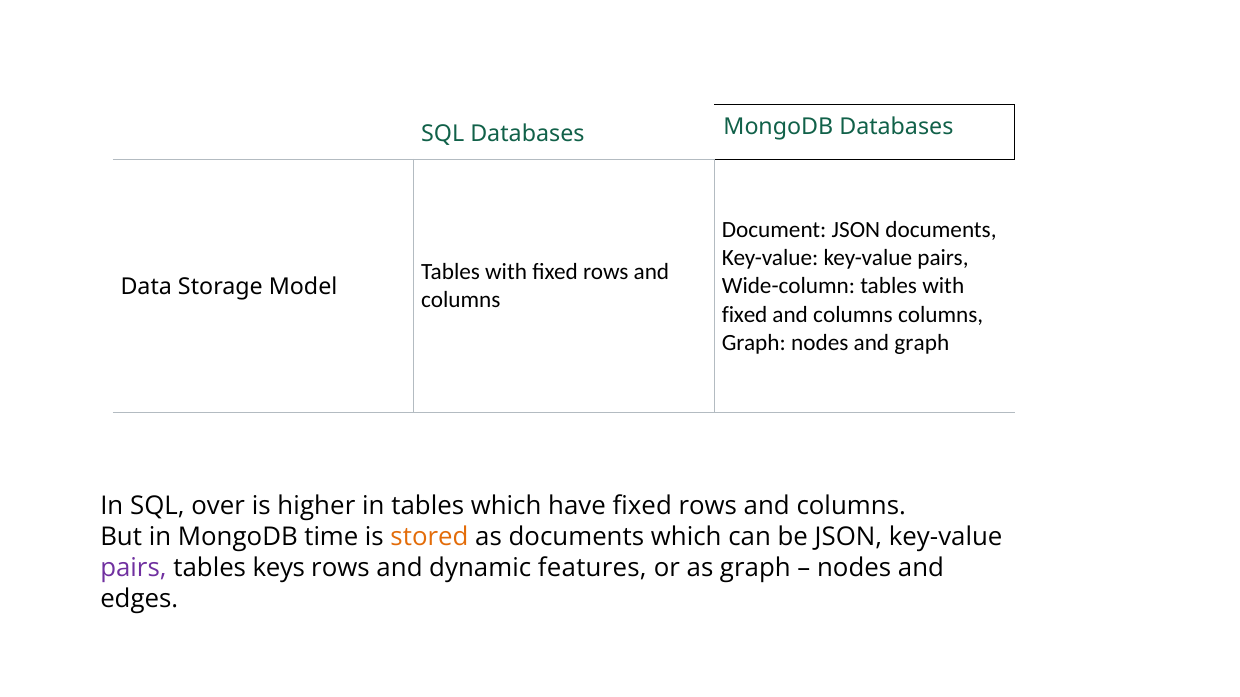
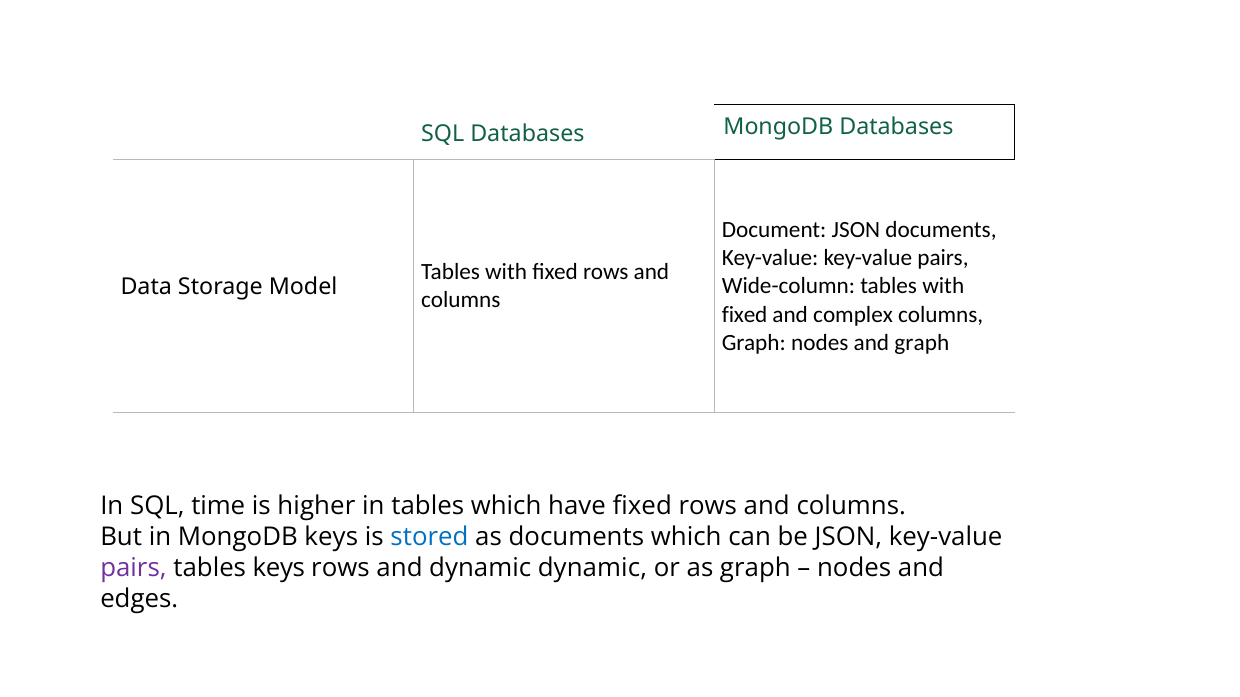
columns at (853, 315): columns -> complex
over: over -> time
MongoDB time: time -> keys
stored colour: orange -> blue
dynamic features: features -> dynamic
